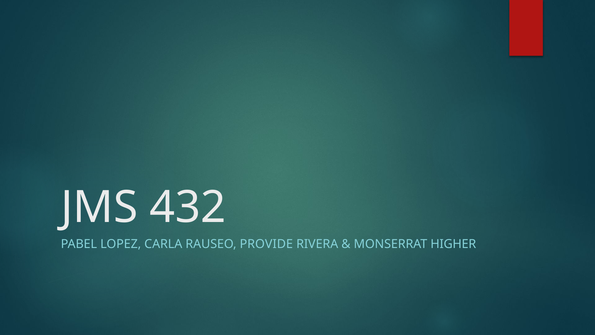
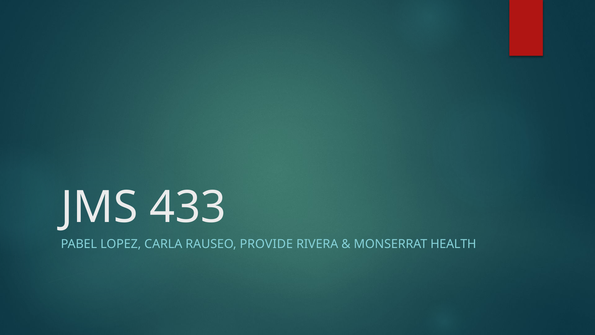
432: 432 -> 433
HIGHER: HIGHER -> HEALTH
